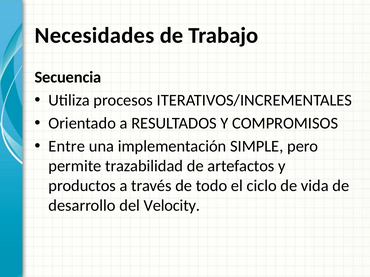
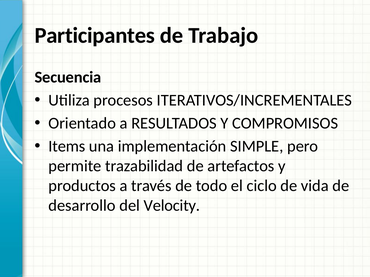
Necesidades: Necesidades -> Participantes
Entre: Entre -> Items
